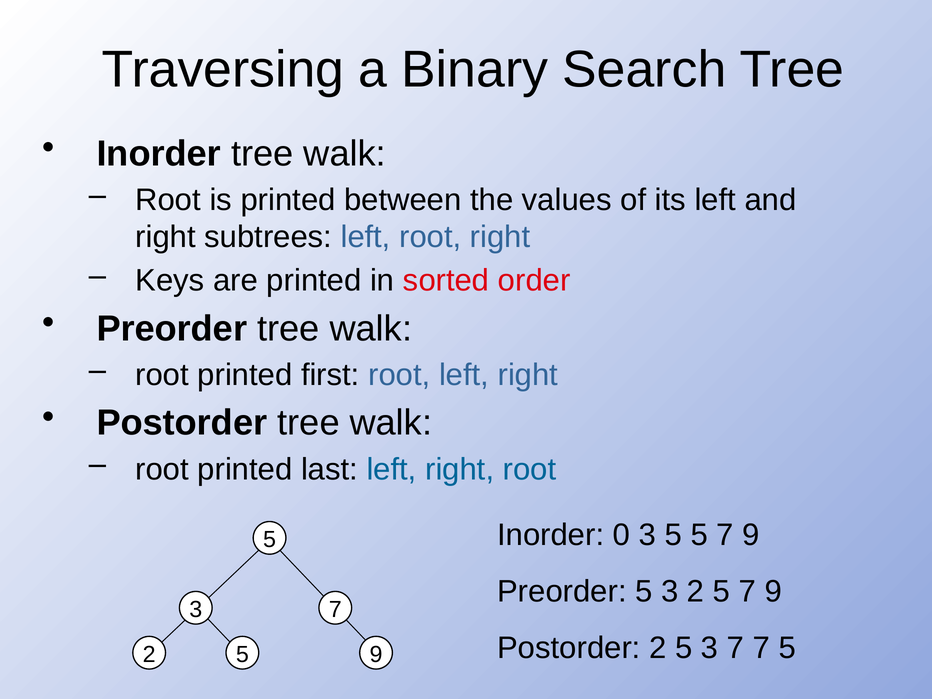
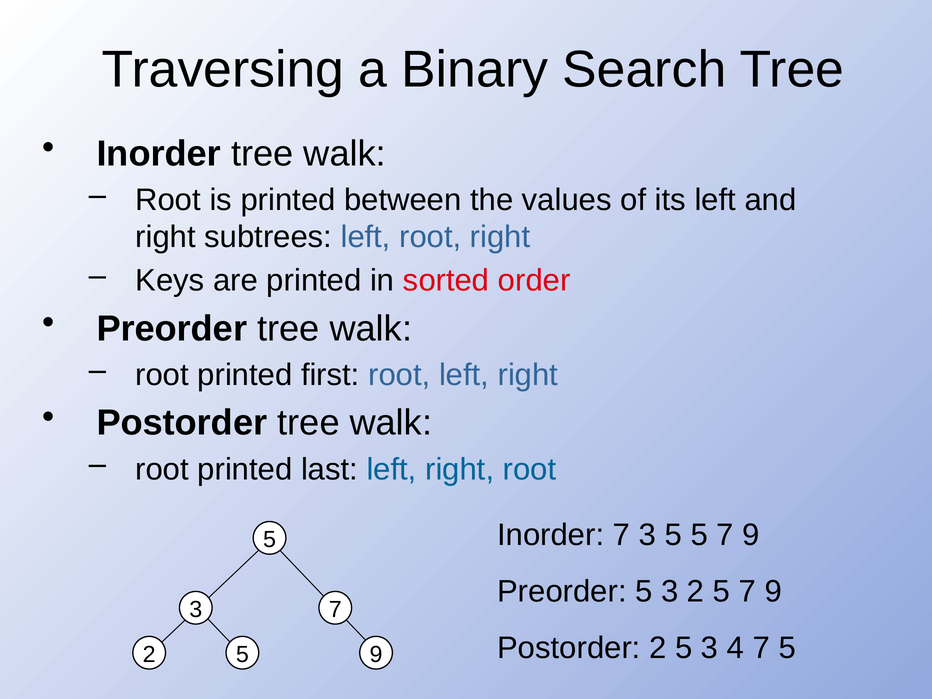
Inorder 0: 0 -> 7
3 7: 7 -> 4
